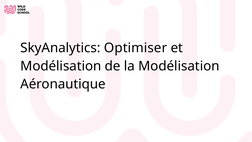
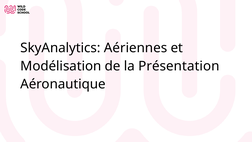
Optimiser: Optimiser -> Aériennes
la Modélisation: Modélisation -> Présentation
